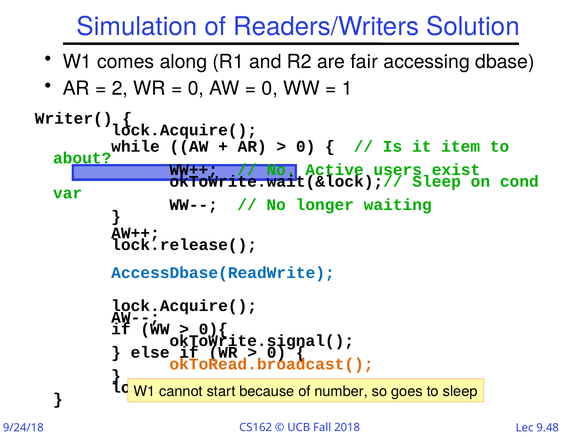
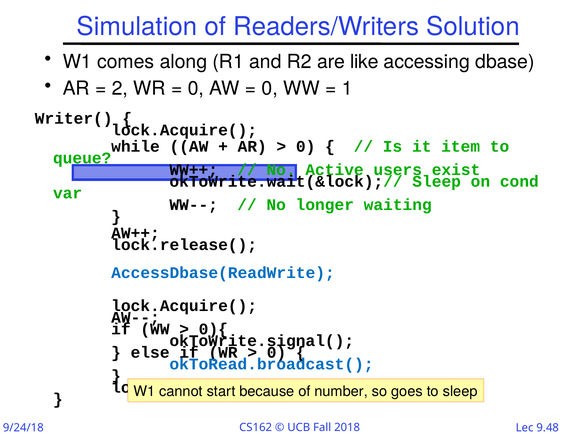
fair: fair -> like
about: about -> queue
okToRead.broadcast( colour: orange -> blue
